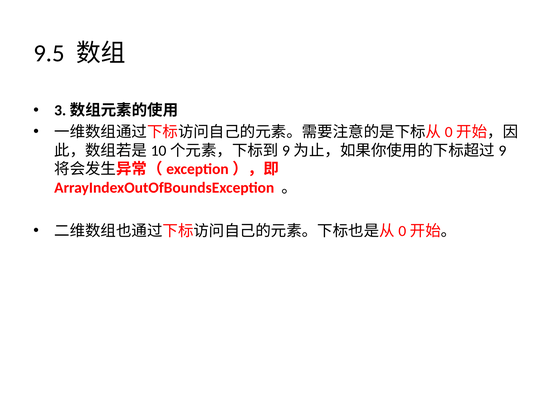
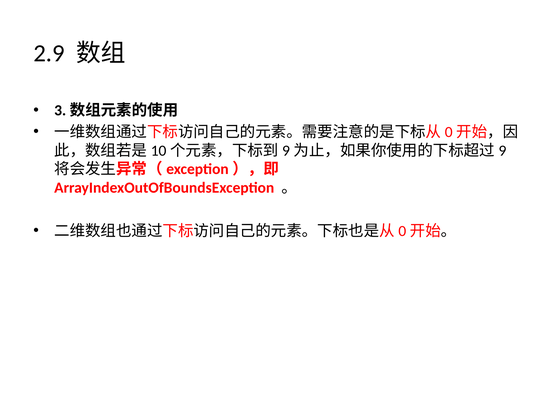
9.5: 9.5 -> 2.9
